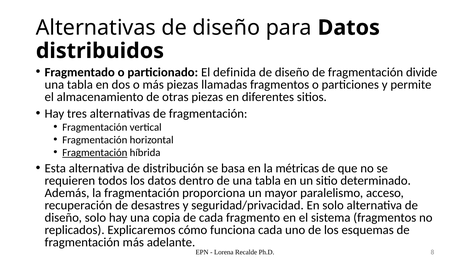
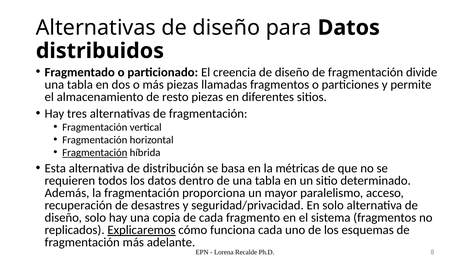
definida: definida -> creencia
otras: otras -> resto
Explicaremos underline: none -> present
